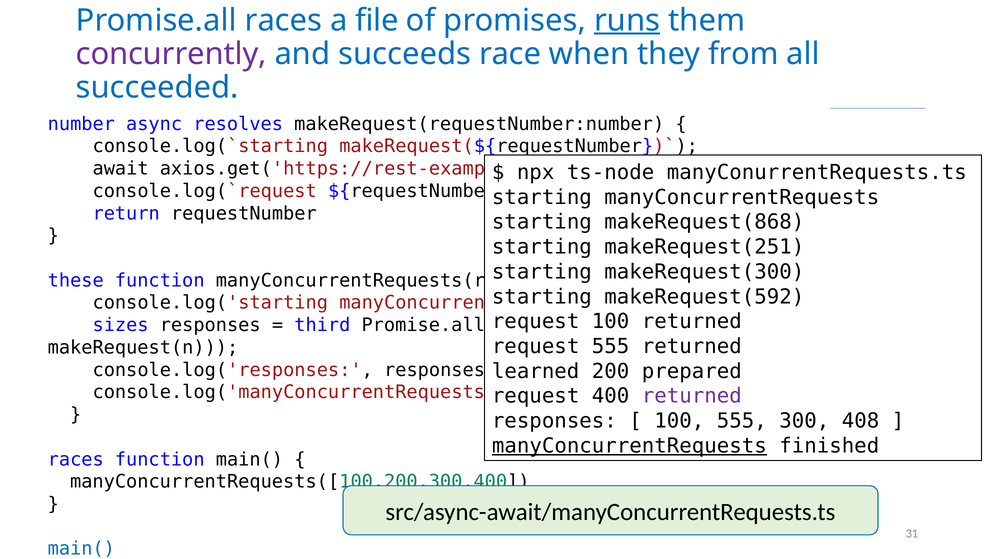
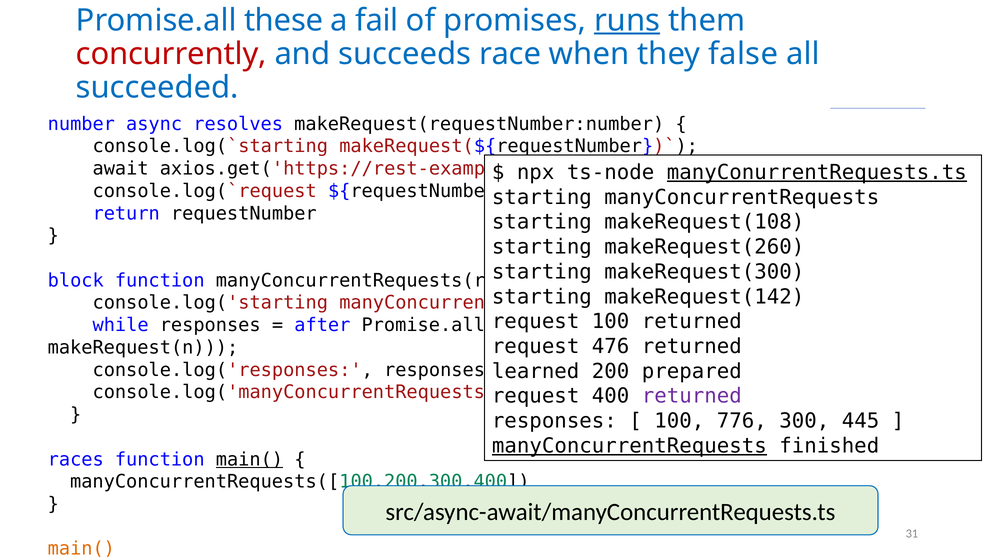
Promise.all races: races -> these
file: file -> fail
concurrently colour: purple -> red
from: from -> false
manyConurrentRequests.ts underline: none -> present
makeRequest(868: makeRequest(868 -> makeRequest(108
makeRequest(251: makeRequest(251 -> makeRequest(260
these: these -> block
makeRequest(592: makeRequest(592 -> makeRequest(142
sizes: sizes -> while
third: third -> after
request 555: 555 -> 476
100 555: 555 -> 776
408: 408 -> 445
main( at (249, 459) underline: none -> present
main( at (81, 549) colour: blue -> orange
